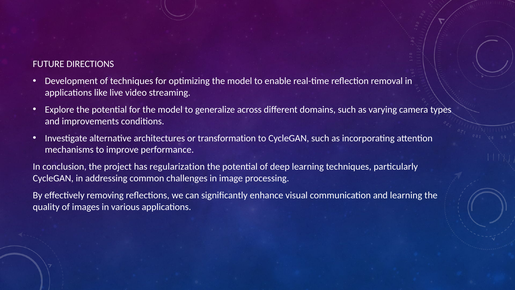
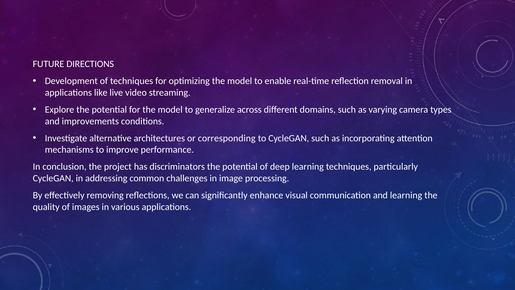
transformation: transformation -> corresponding
regularization: regularization -> discriminators
